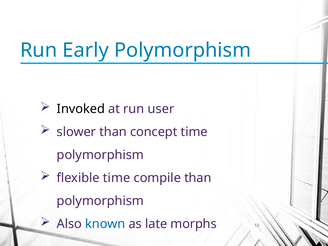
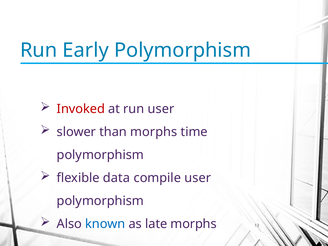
Invoked colour: black -> red
than concept: concept -> morphs
flexible time: time -> data
compile than: than -> user
